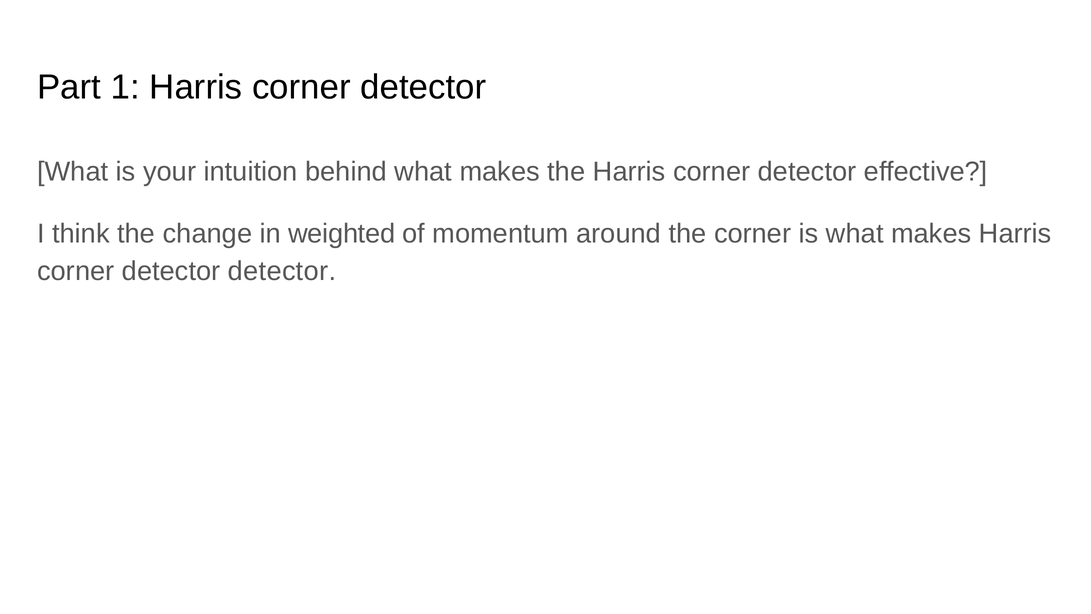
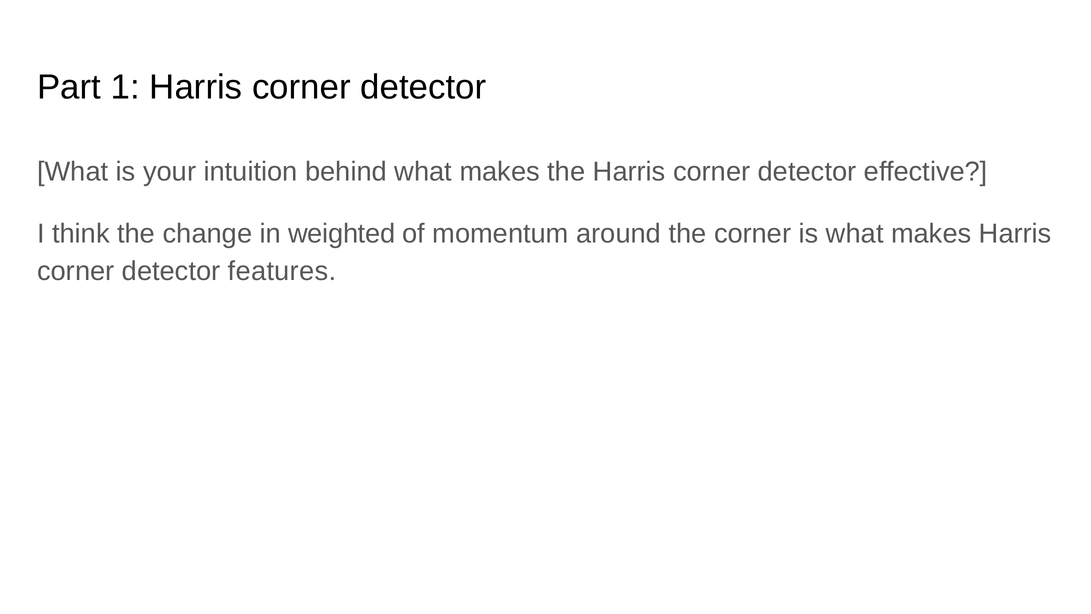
detector detector: detector -> features
